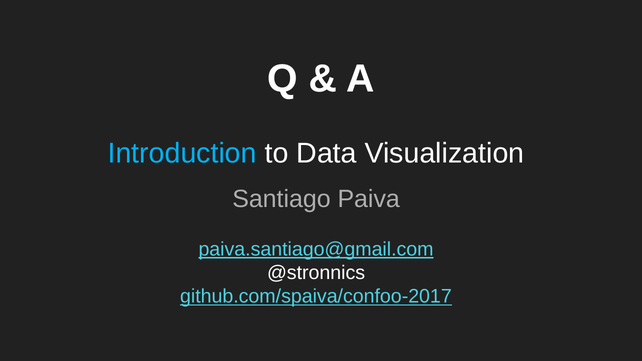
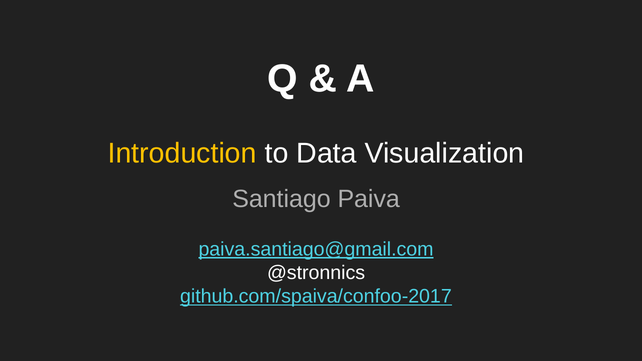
Introduction colour: light blue -> yellow
